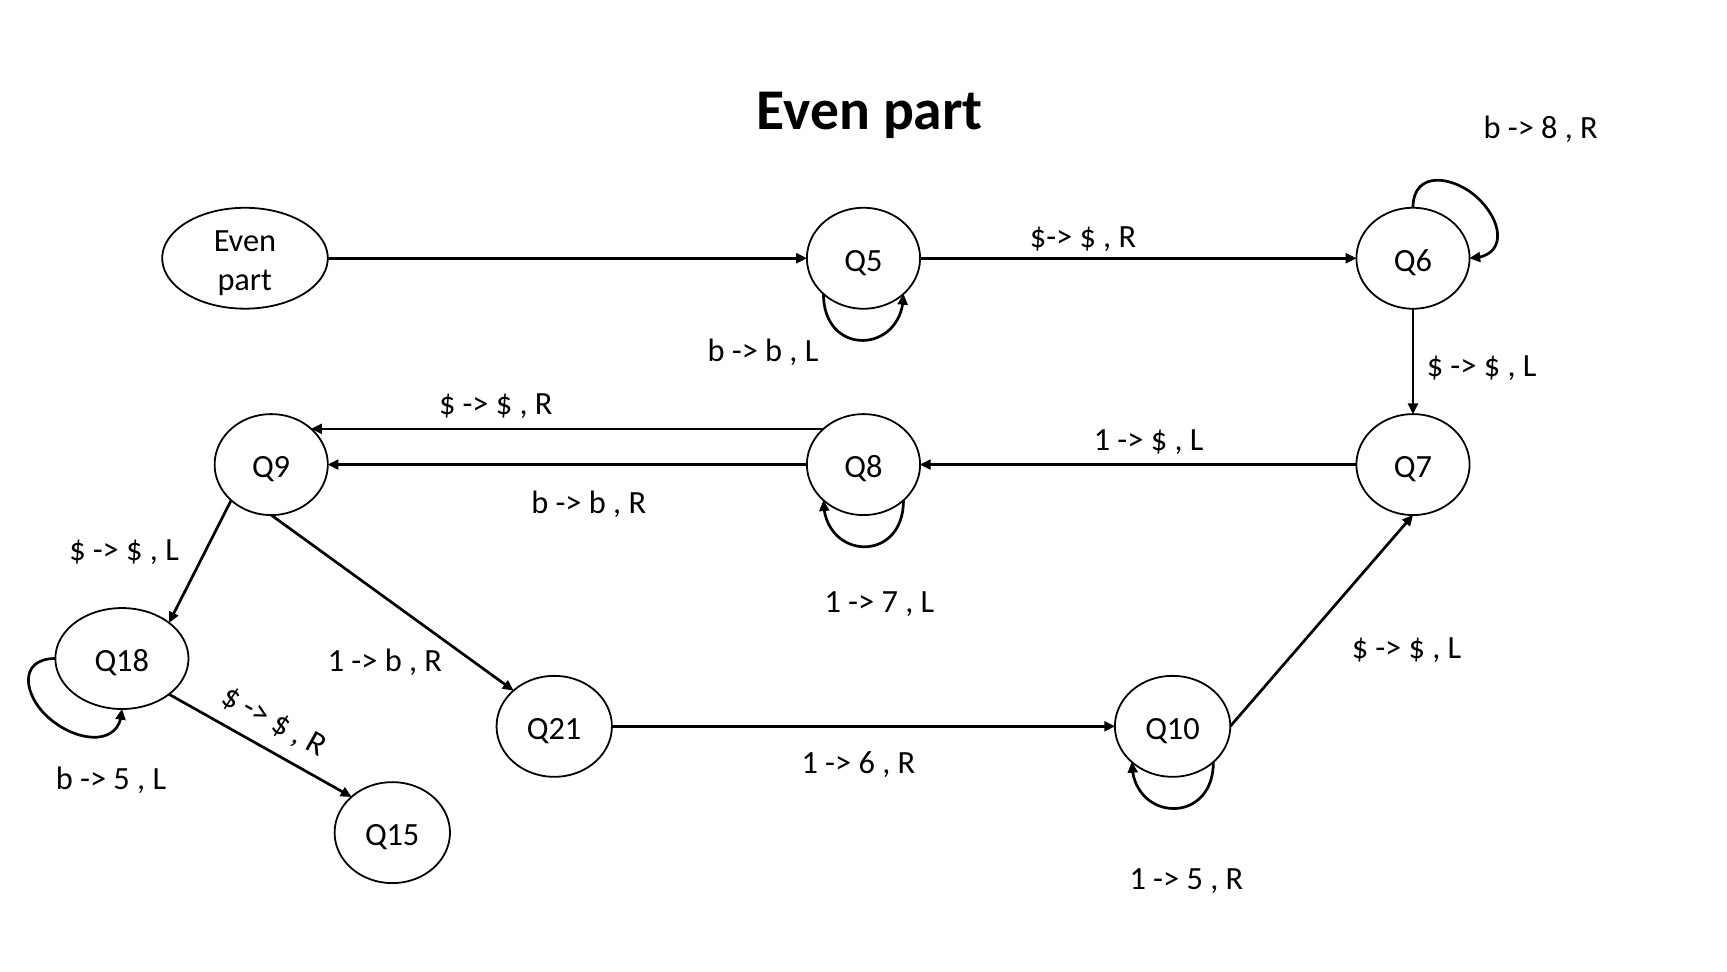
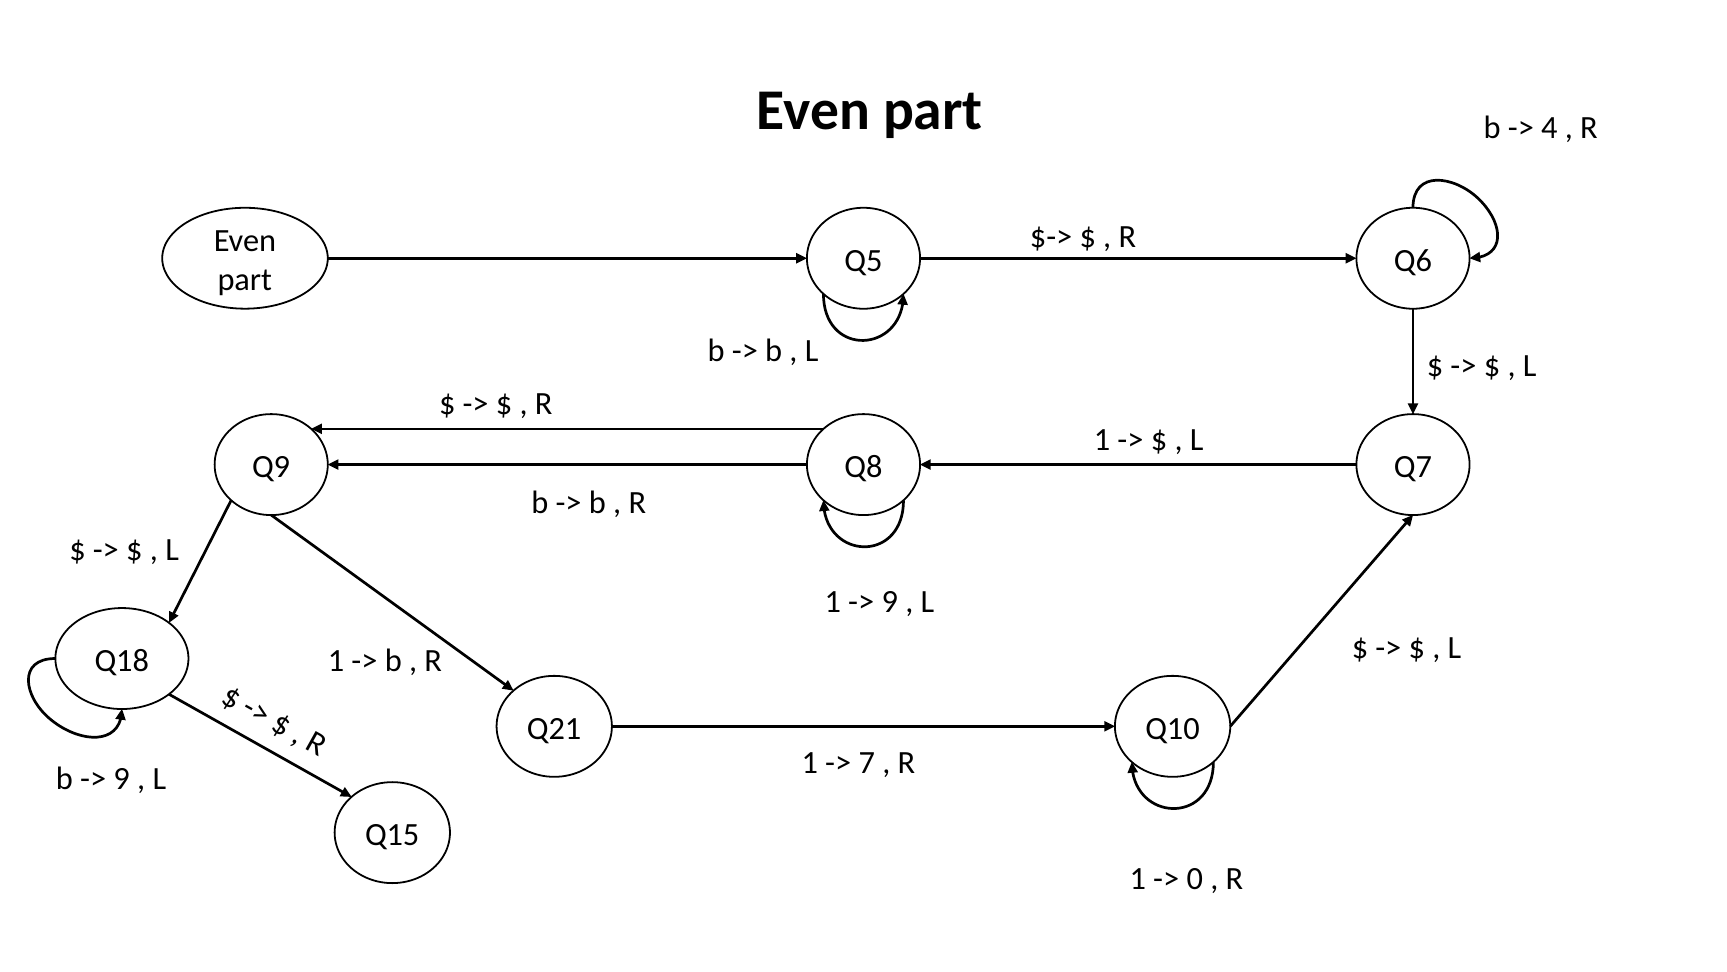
8: 8 -> 4
7 at (890, 602): 7 -> 9
6: 6 -> 7
5 at (122, 778): 5 -> 9
5 at (1195, 878): 5 -> 0
